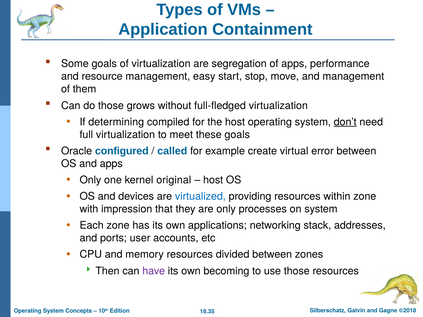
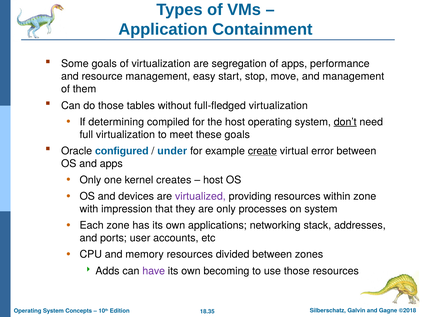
grows: grows -> tables
called: called -> under
create underline: none -> present
original: original -> creates
virtualized colour: blue -> purple
Then: Then -> Adds
